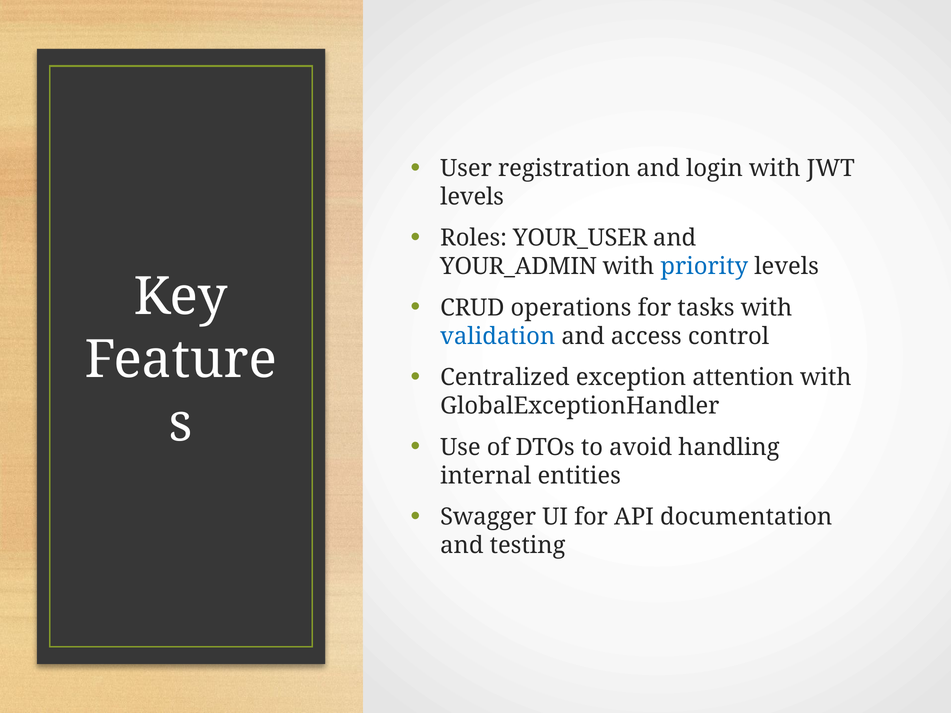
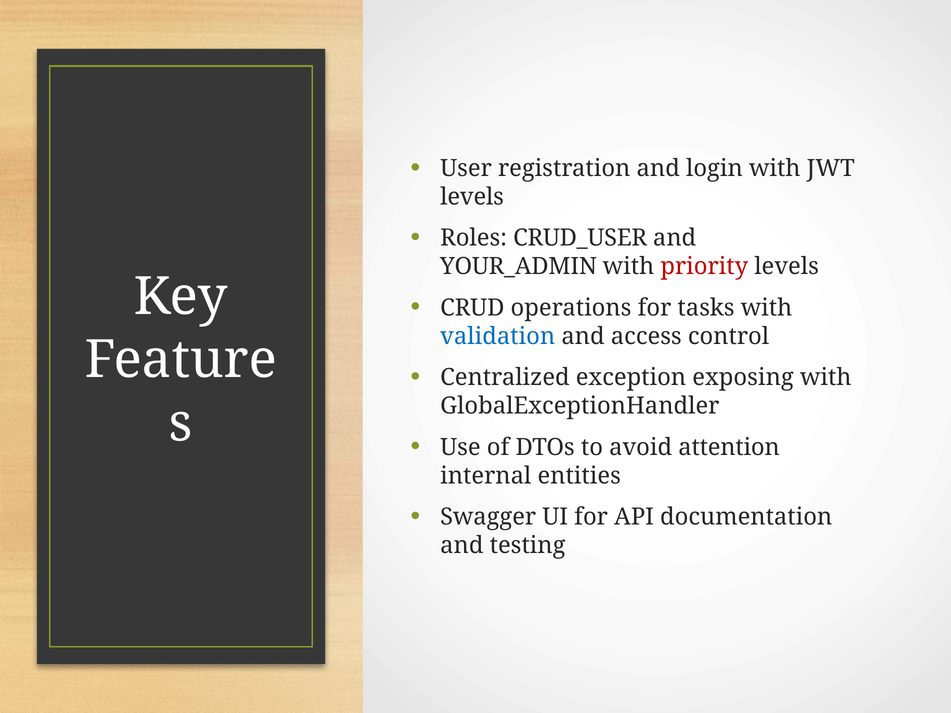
YOUR_USER: YOUR_USER -> CRUD_USER
priority colour: blue -> red
attention: attention -> exposing
handling: handling -> attention
